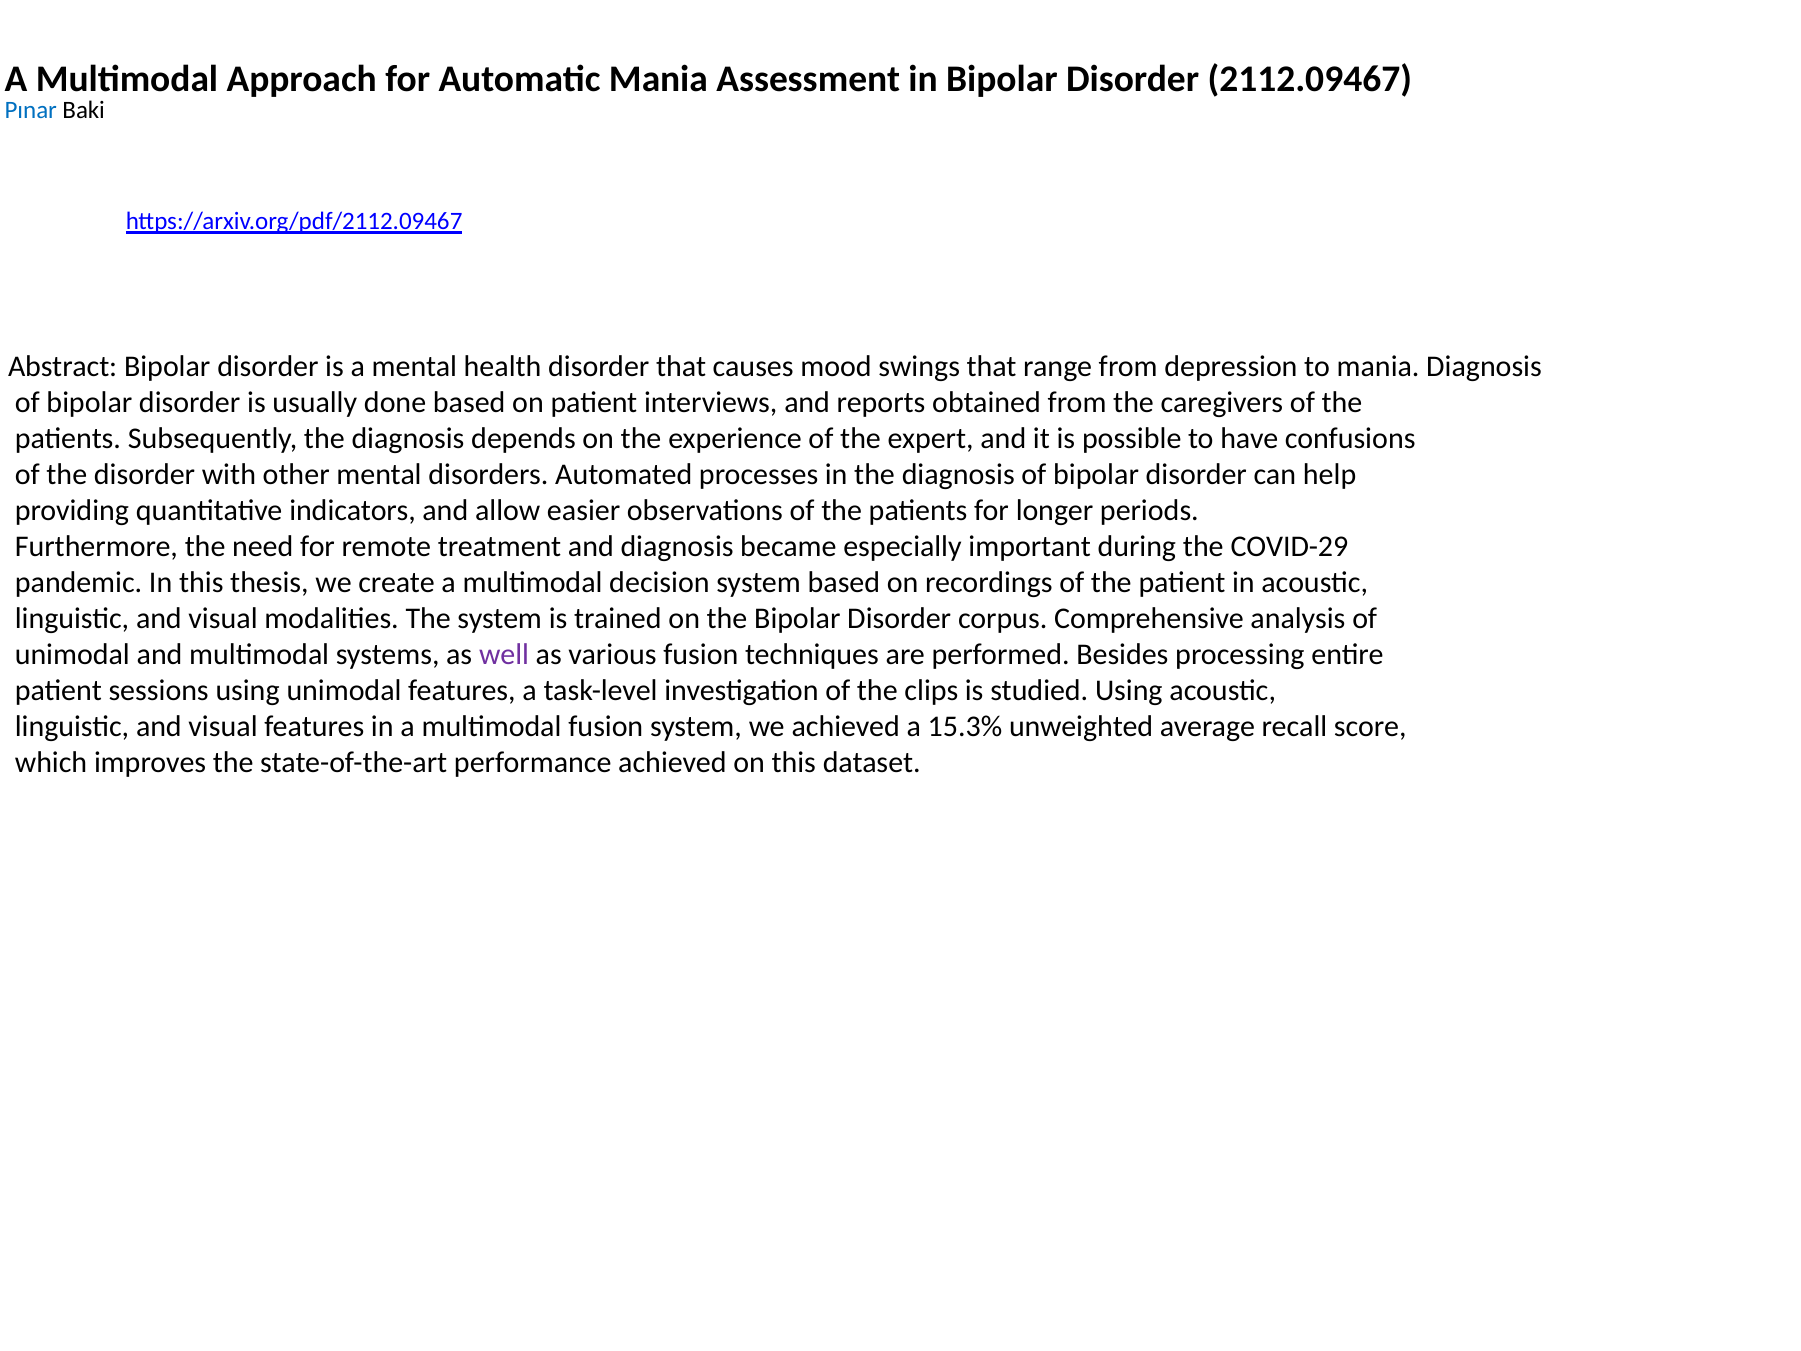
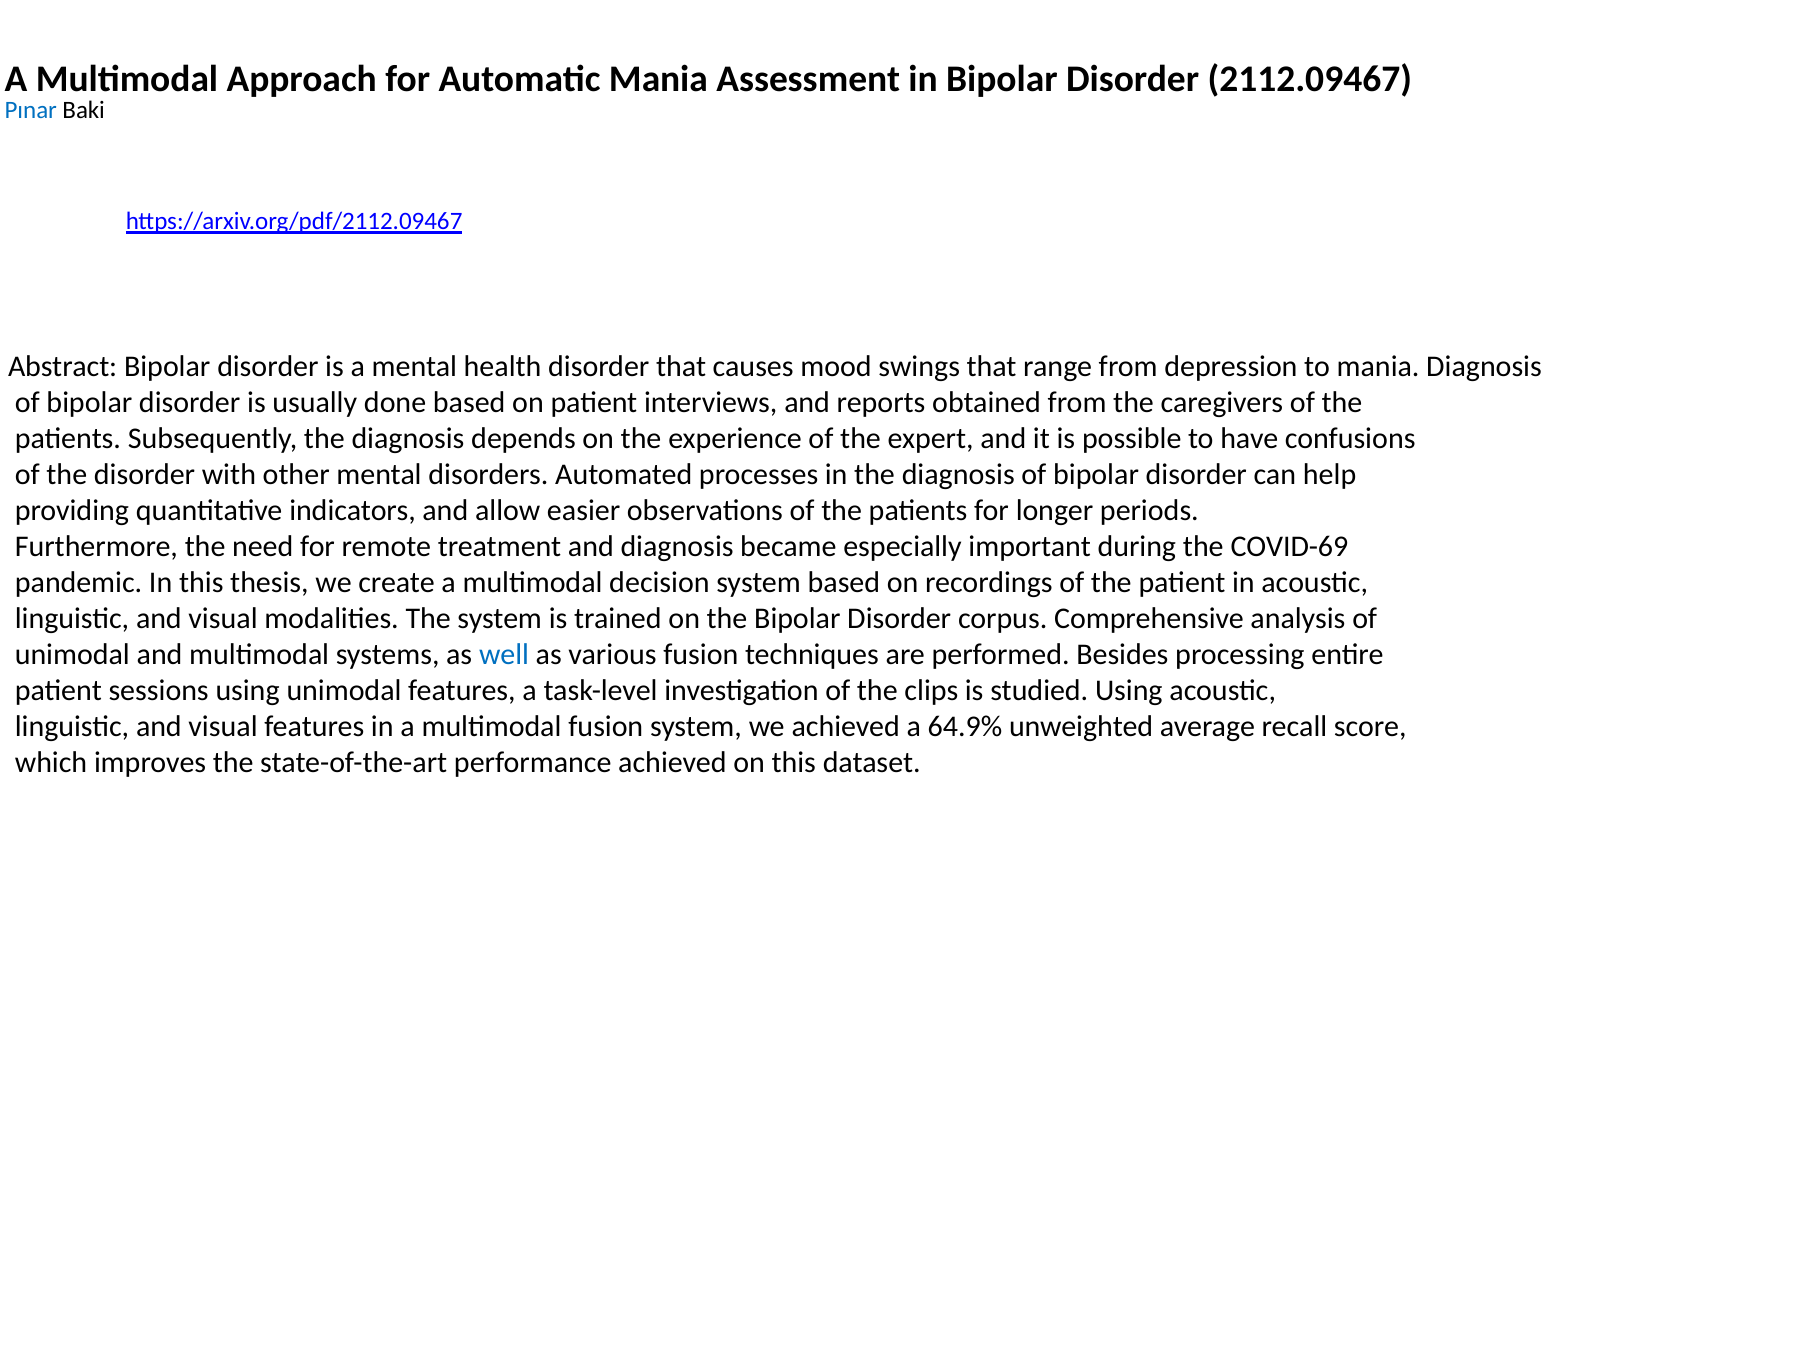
COVID-29: COVID-29 -> COVID-69
well colour: purple -> blue
15.3%: 15.3% -> 64.9%
